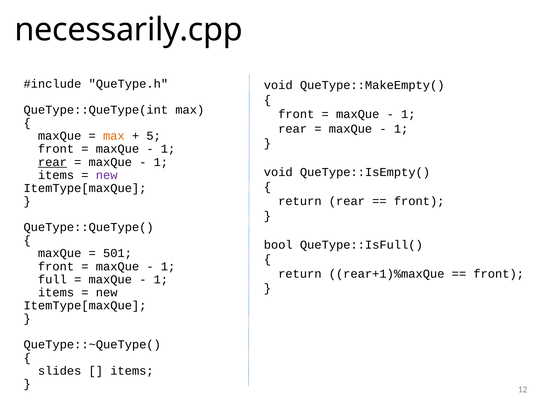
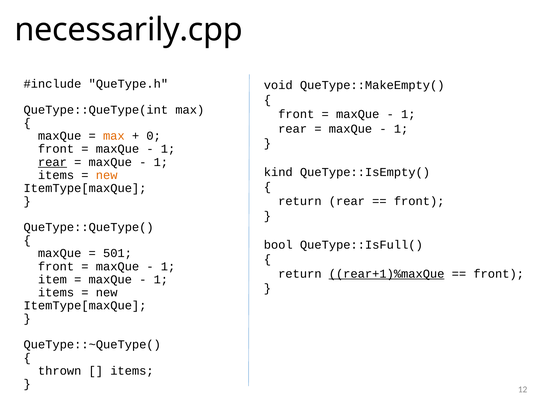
5: 5 -> 0
void at (278, 172): void -> kind
new at (107, 175) colour: purple -> orange
rear+1)%maxQue underline: none -> present
full: full -> item
slides: slides -> thrown
